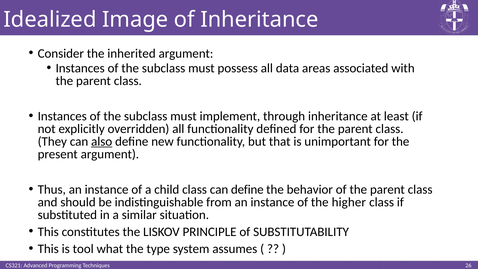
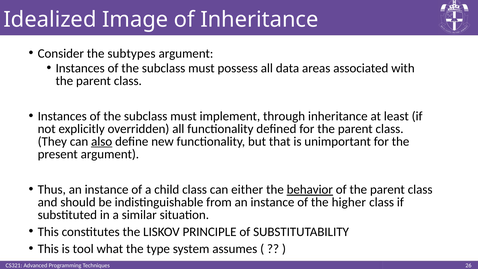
inherited: inherited -> subtypes
can define: define -> either
behavior underline: none -> present
